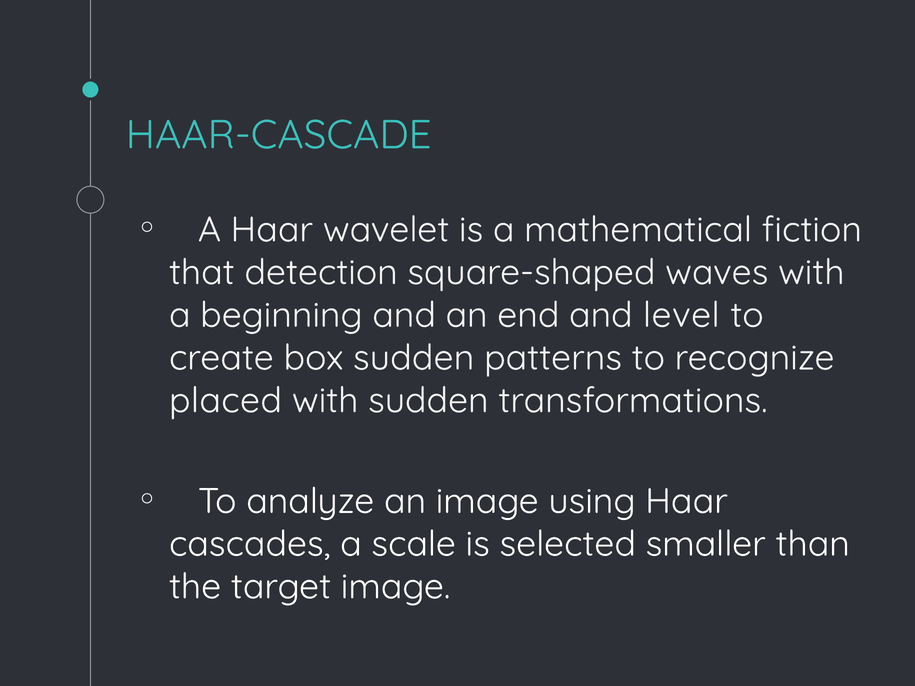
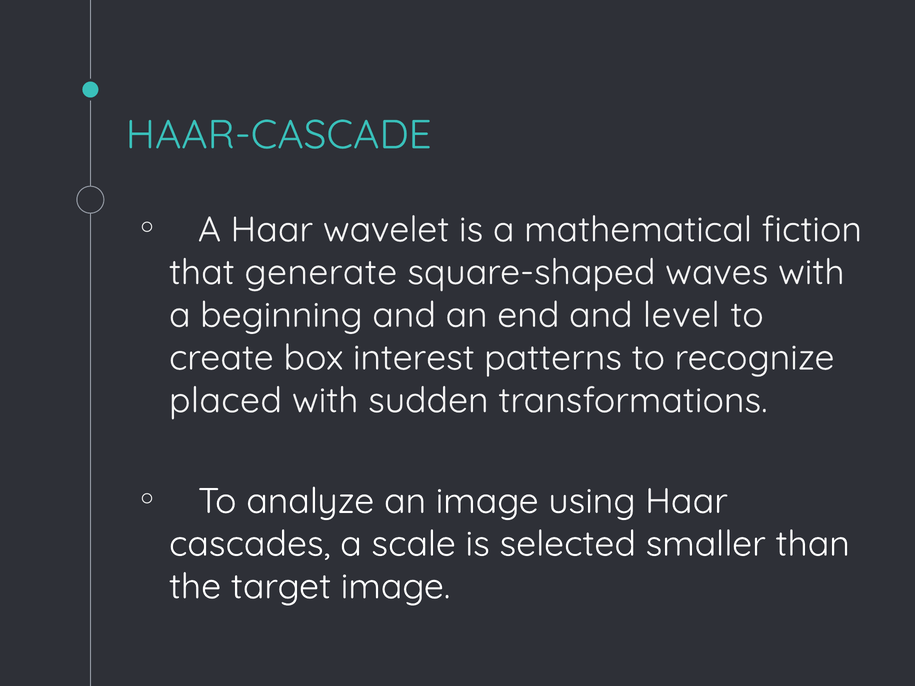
detection: detection -> generate
box sudden: sudden -> interest
